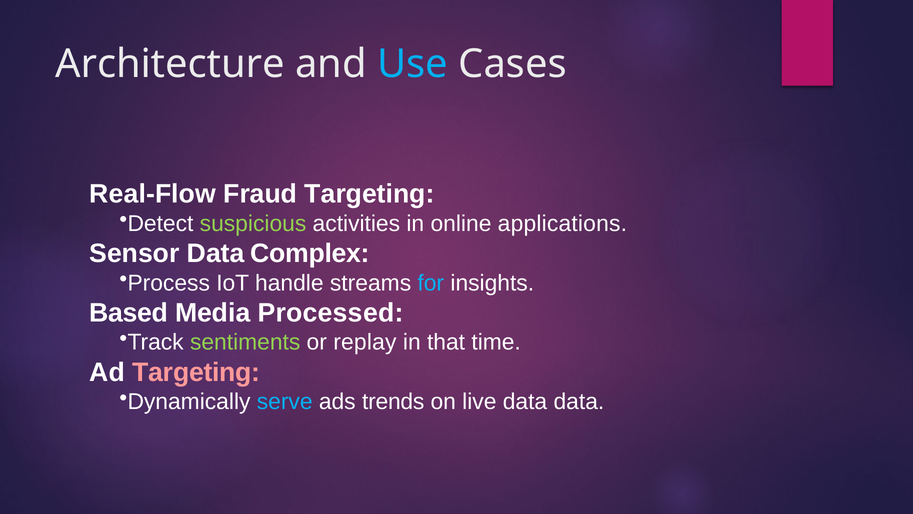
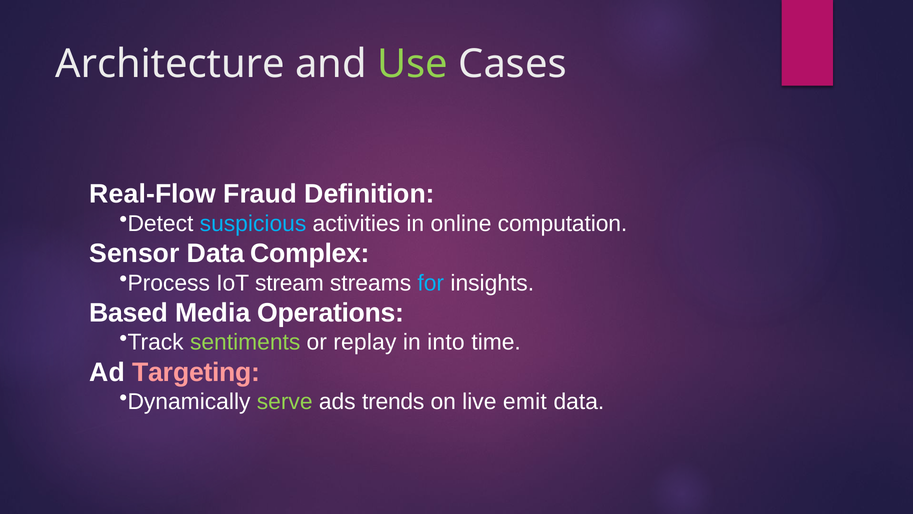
Use colour: light blue -> light green
Fraud Targeting: Targeting -> Definition
suspicious colour: light green -> light blue
applications: applications -> computation
handle: handle -> stream
Processed: Processed -> Operations
that: that -> into
serve colour: light blue -> light green
live data: data -> emit
